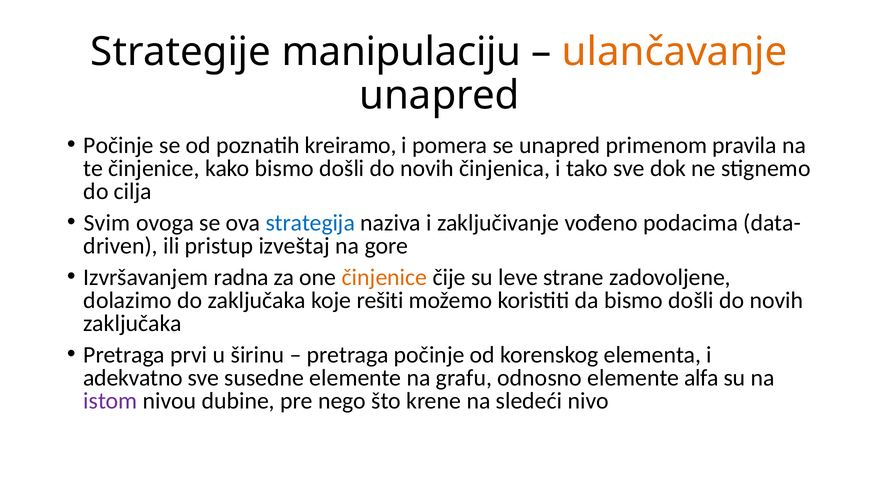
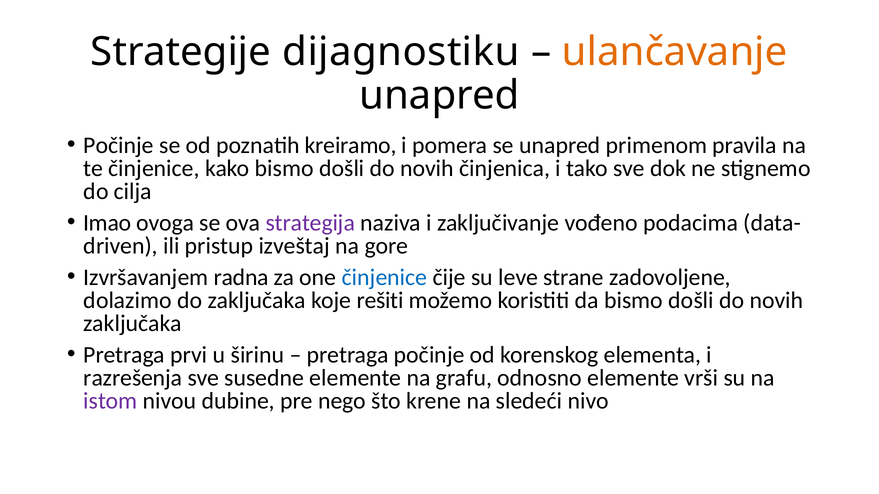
manipulaciju: manipulaciju -> dijagnostiku
Svim: Svim -> Imao
strategija colour: blue -> purple
činjenice at (385, 278) colour: orange -> blue
adekvatno: adekvatno -> razrešenja
alfa: alfa -> vrši
